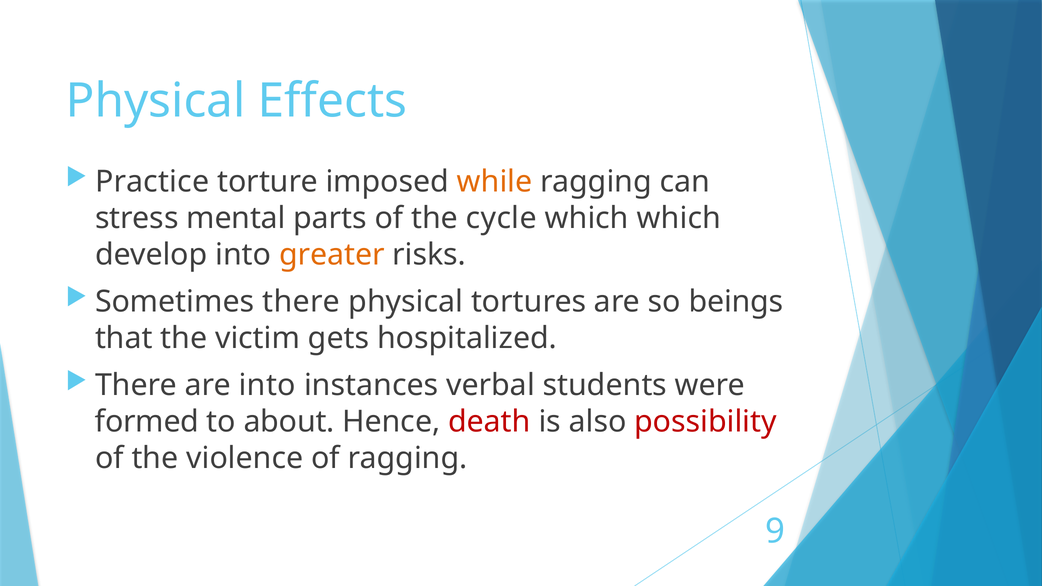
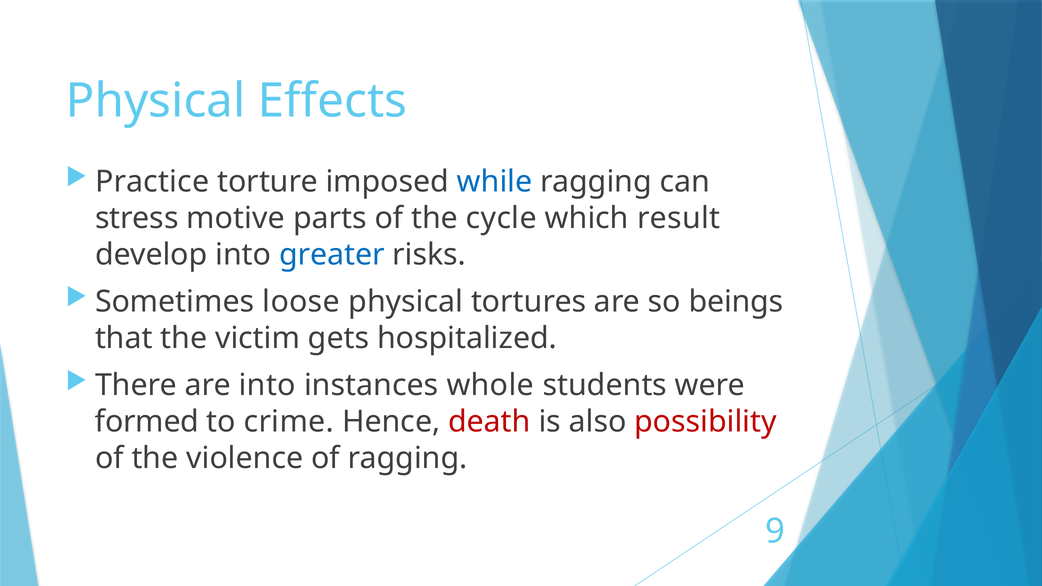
while colour: orange -> blue
mental: mental -> motive
which which: which -> result
greater colour: orange -> blue
Sometimes there: there -> loose
verbal: verbal -> whole
about: about -> crime
